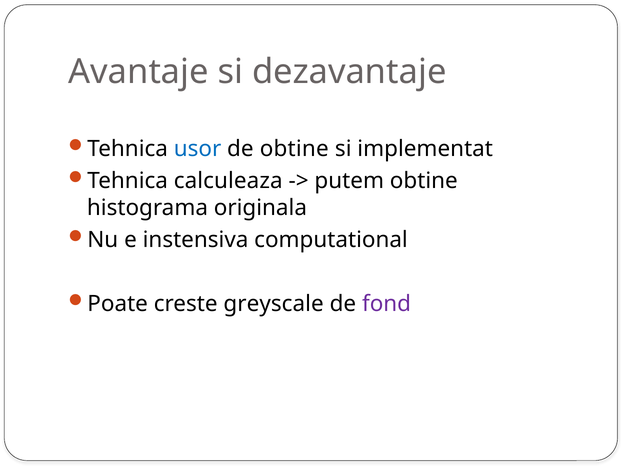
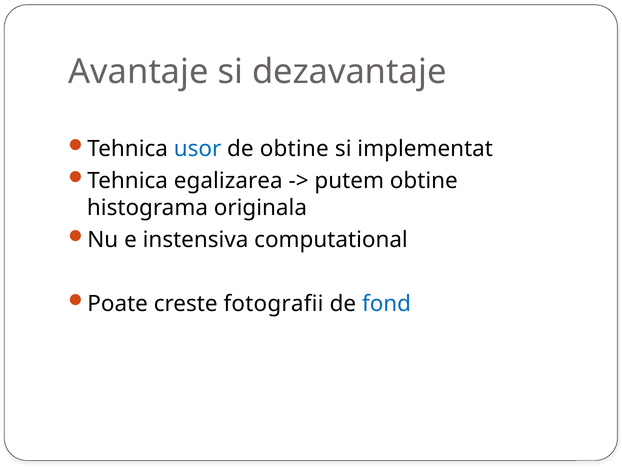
calculeaza: calculeaza -> egalizarea
greyscale: greyscale -> fotografii
fond colour: purple -> blue
